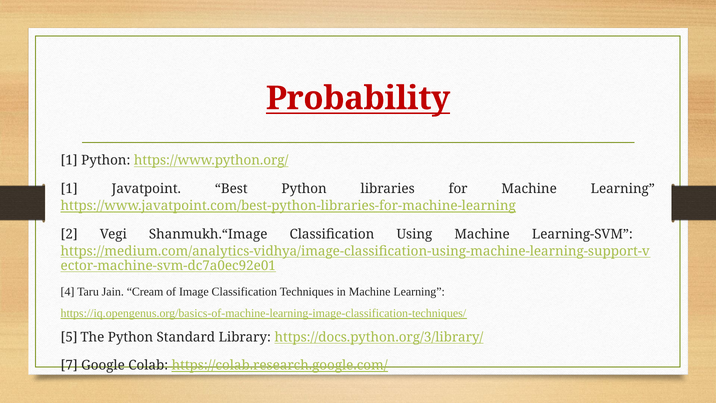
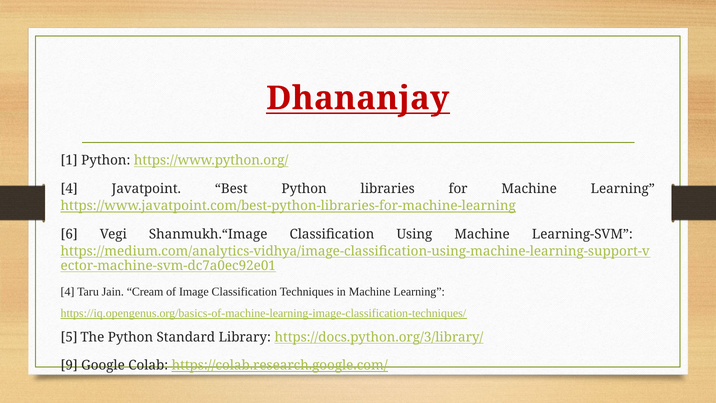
Probability: Probability -> Dhananjay
1 at (69, 189): 1 -> 4
2: 2 -> 6
7: 7 -> 9
